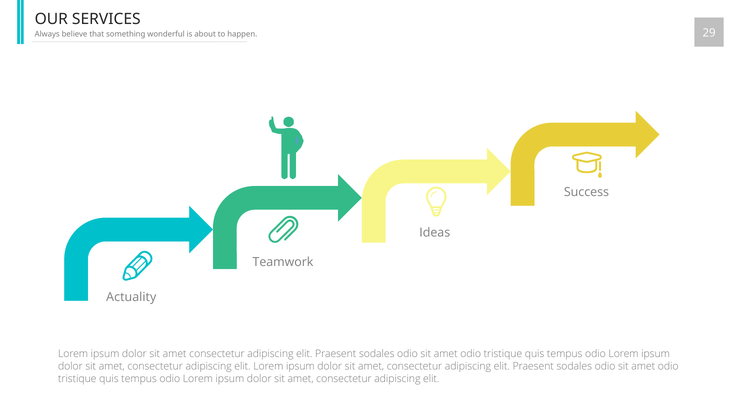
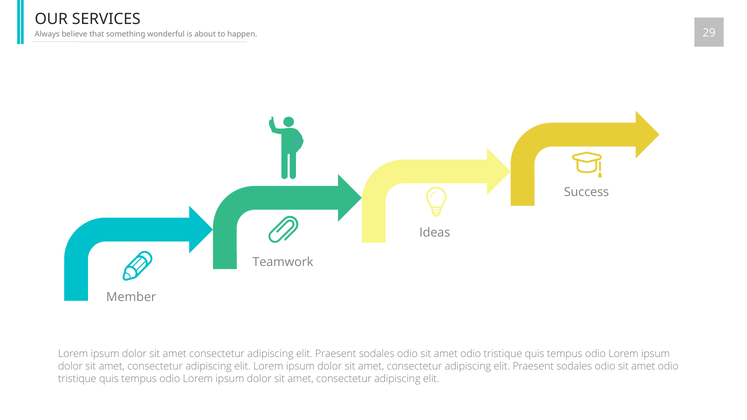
Actuality: Actuality -> Member
